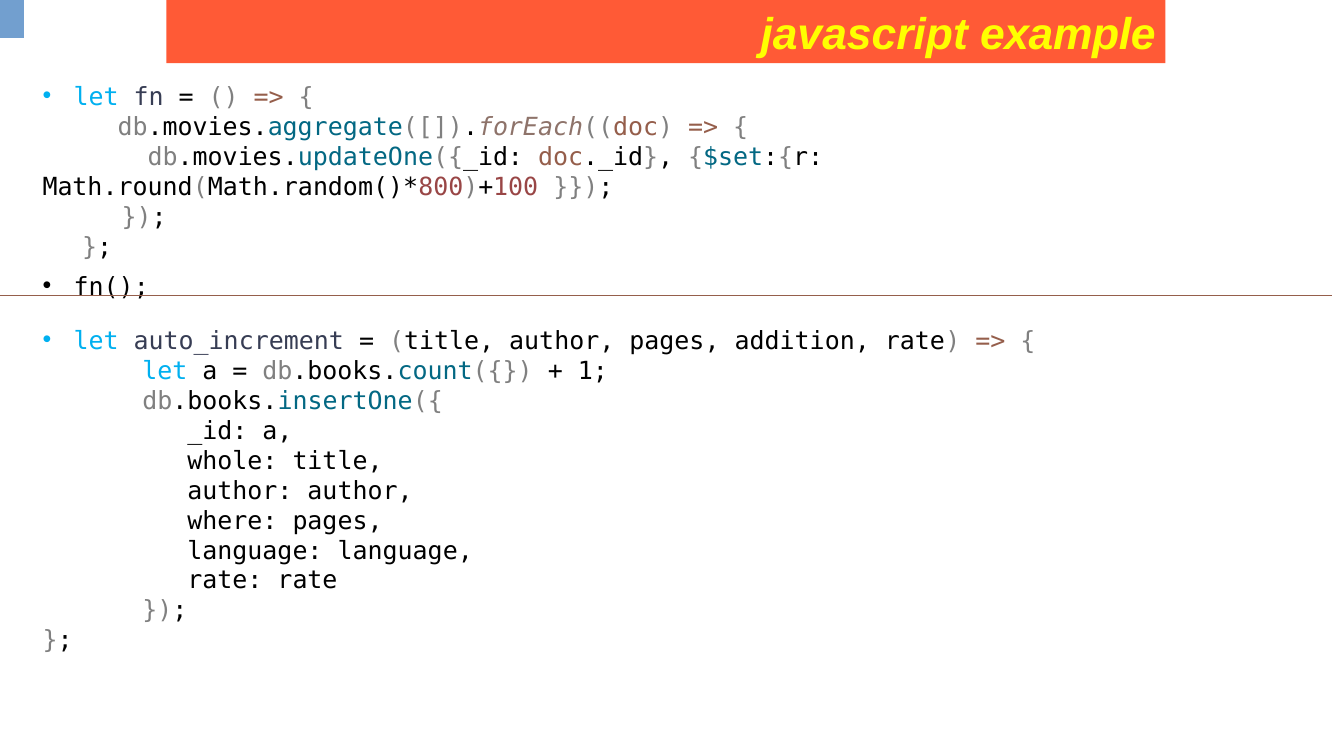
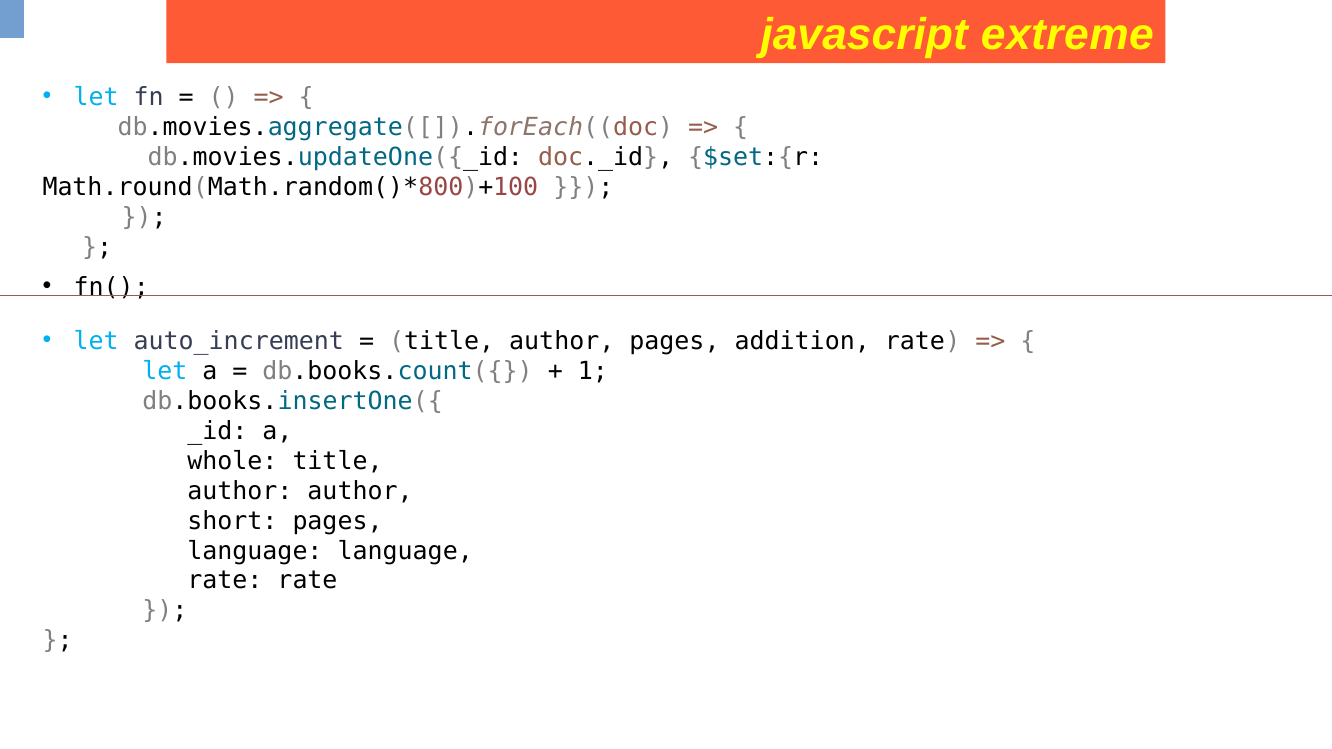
example: example -> extreme
where: where -> short
